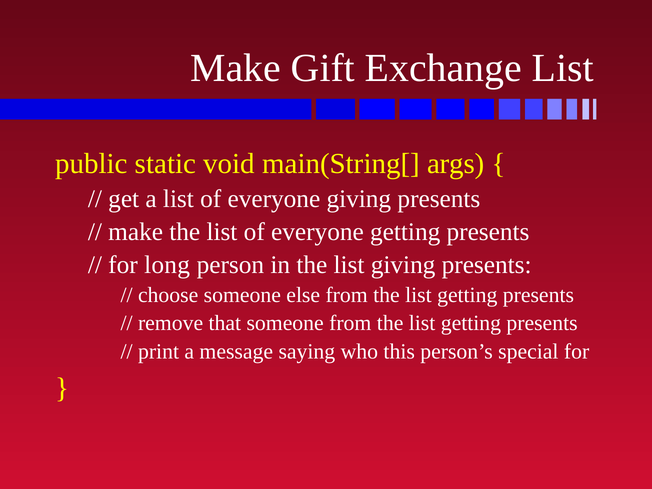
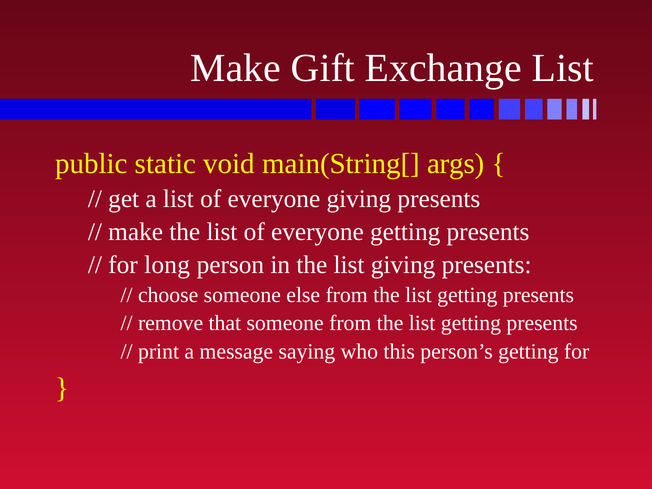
person’s special: special -> getting
